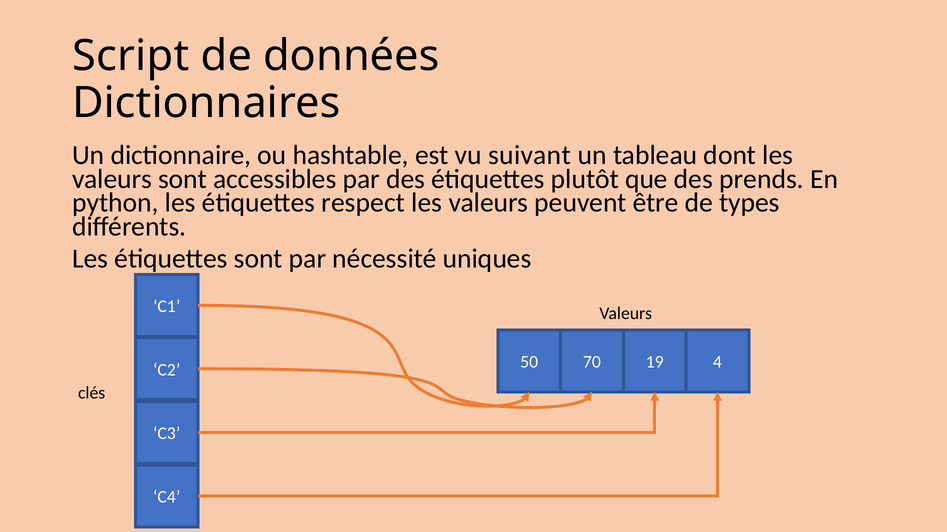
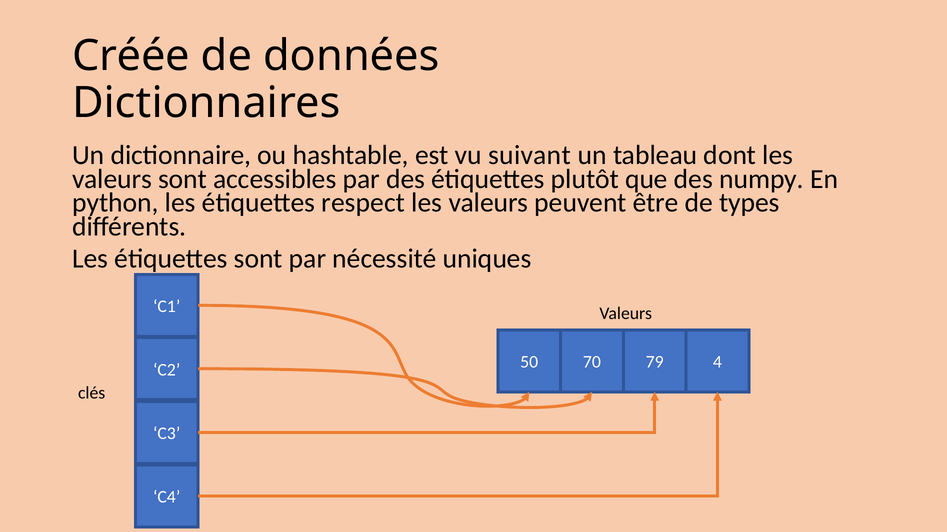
Script: Script -> Créée
prends: prends -> numpy
19: 19 -> 79
